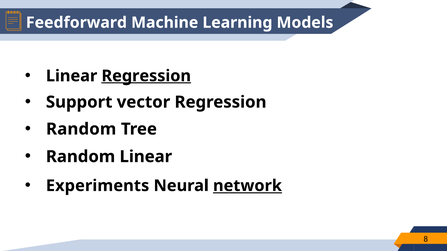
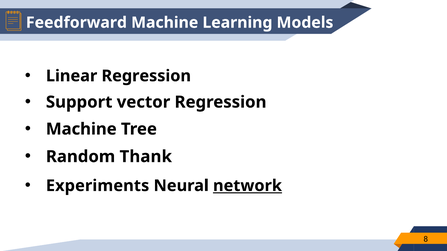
Regression at (146, 76) underline: present -> none
Random at (81, 129): Random -> Machine
Random Linear: Linear -> Thank
